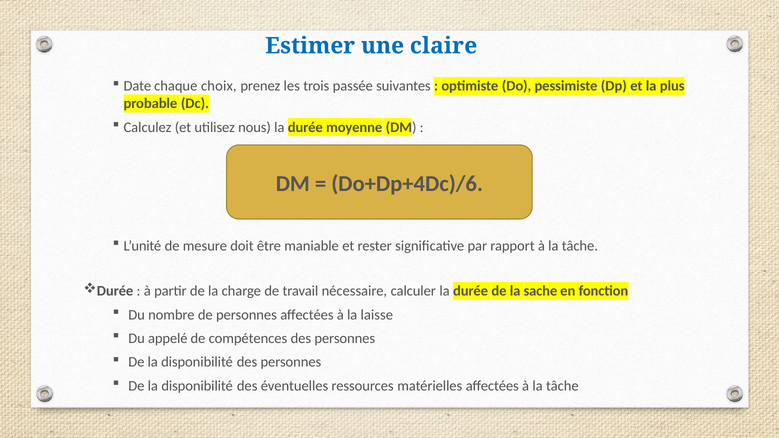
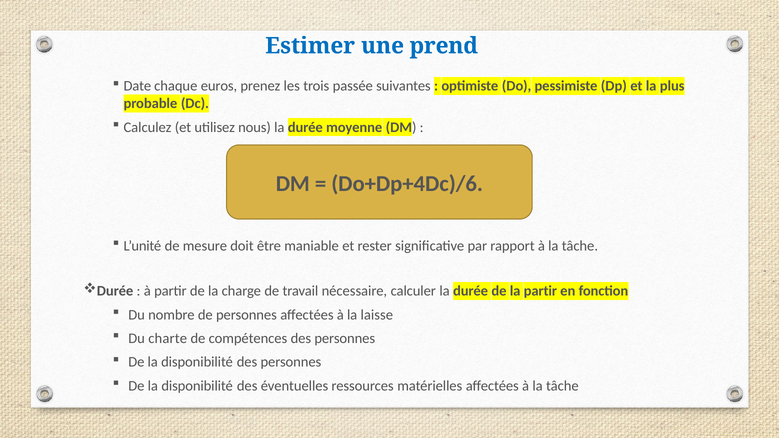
claire: claire -> prend
choix: choix -> euros
la sache: sache -> partir
appelé: appelé -> charte
